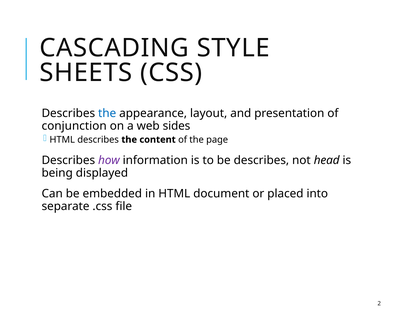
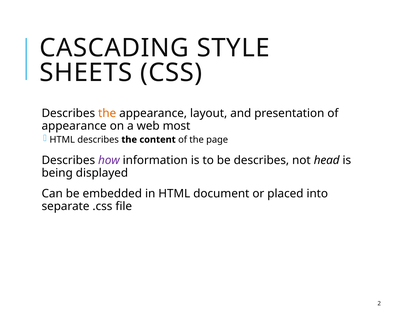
the at (107, 113) colour: blue -> orange
conjunction at (74, 126): conjunction -> appearance
sides: sides -> most
